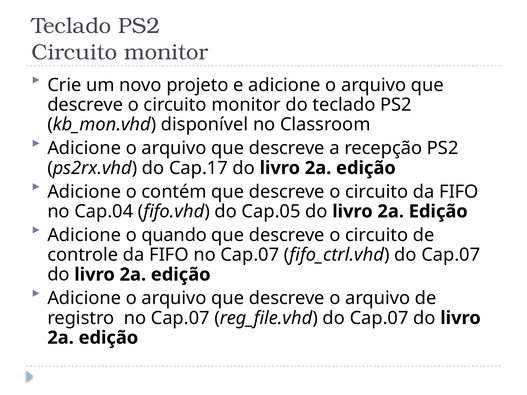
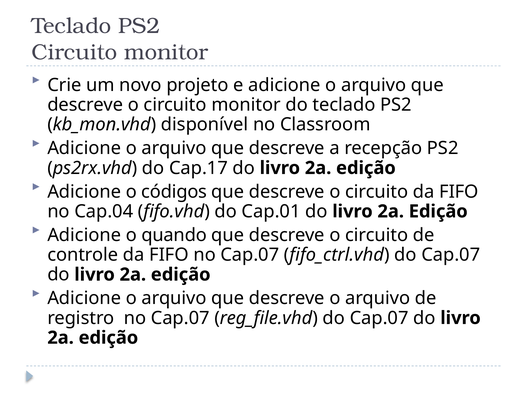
contém: contém -> códigos
Cap.05: Cap.05 -> Cap.01
